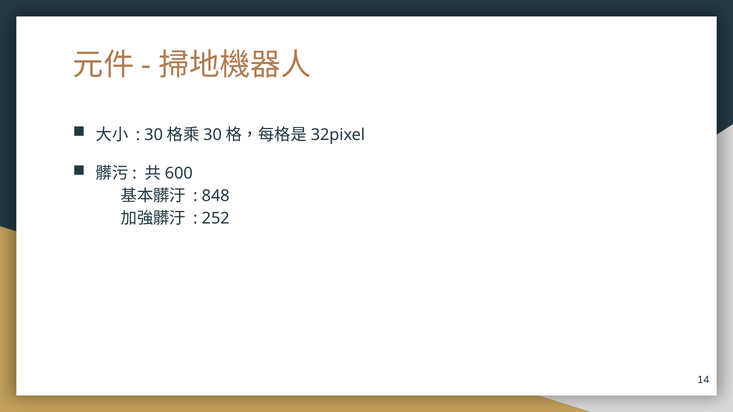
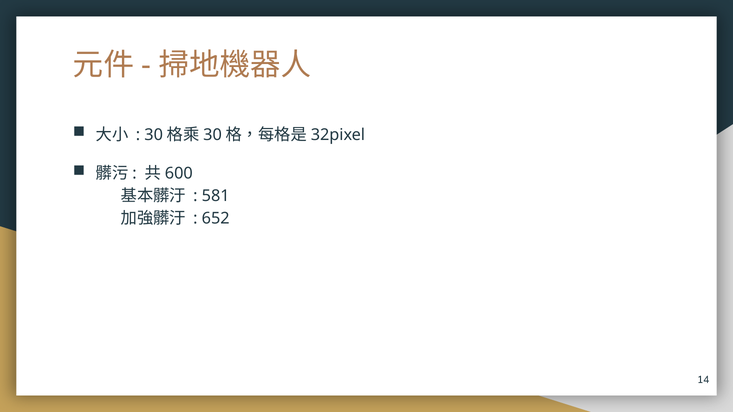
848: 848 -> 581
252: 252 -> 652
